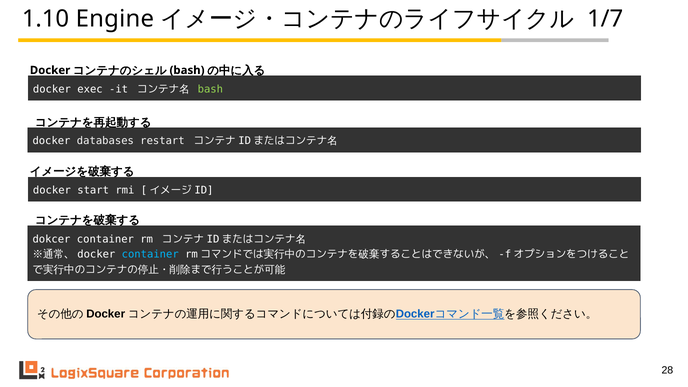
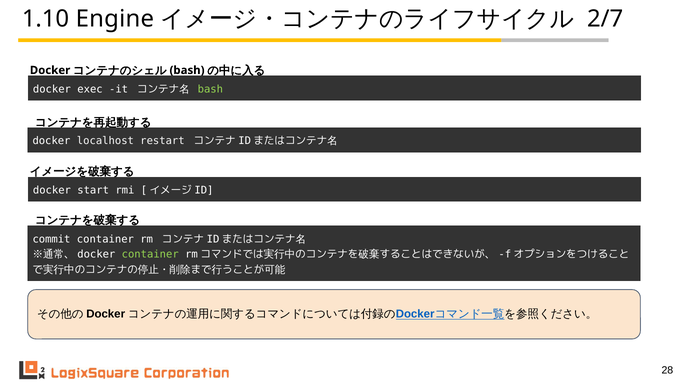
1/7: 1/7 -> 2/7
databases: databases -> localhost
dokcer: dokcer -> commit
container at (150, 254) colour: light blue -> light green
